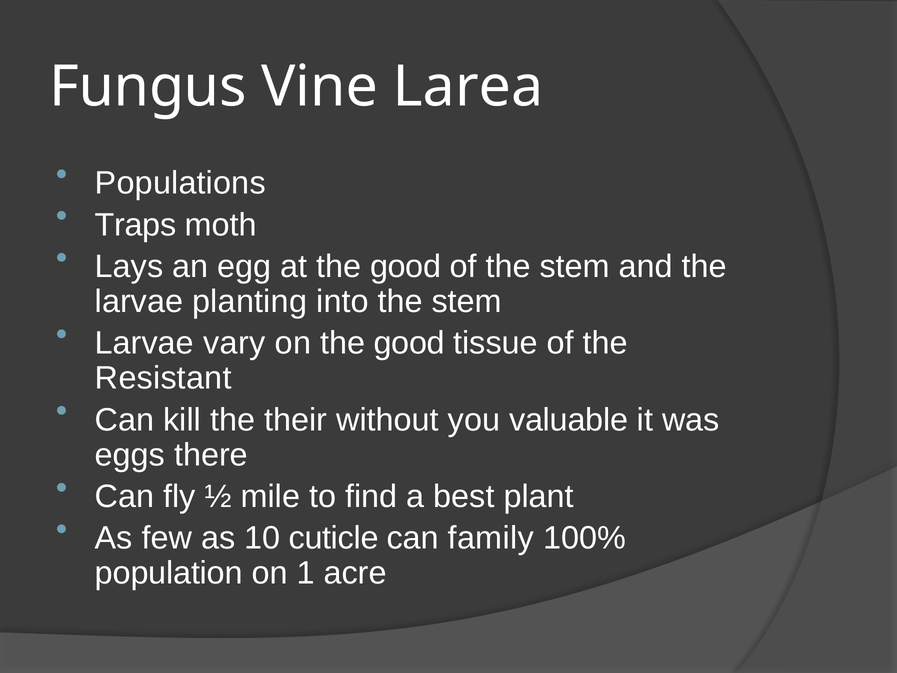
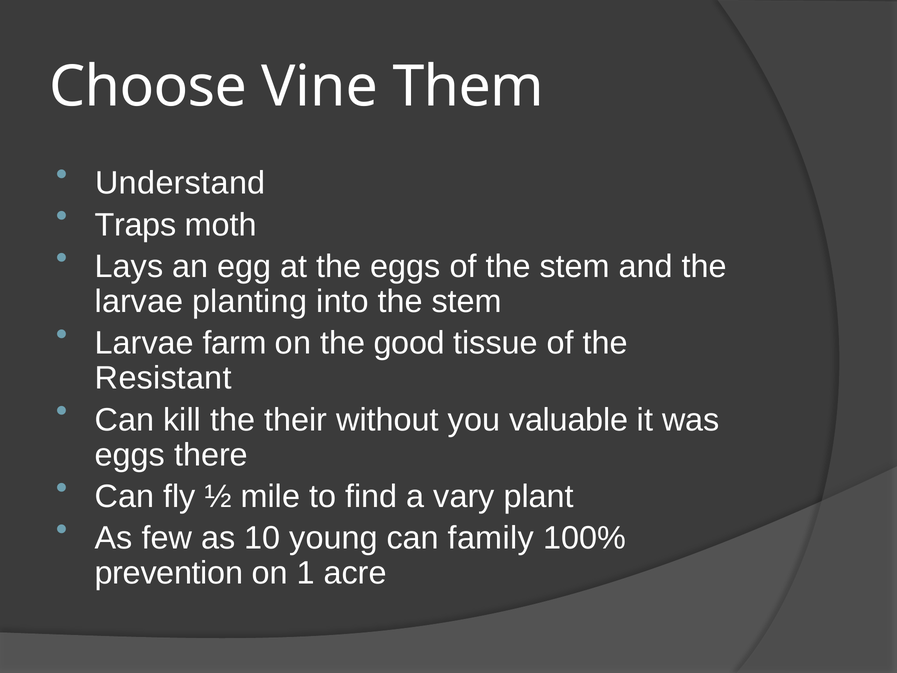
Fungus: Fungus -> Choose
Larea: Larea -> Them
Populations: Populations -> Understand
at the good: good -> eggs
vary: vary -> farm
best: best -> vary
cuticle: cuticle -> young
population: population -> prevention
